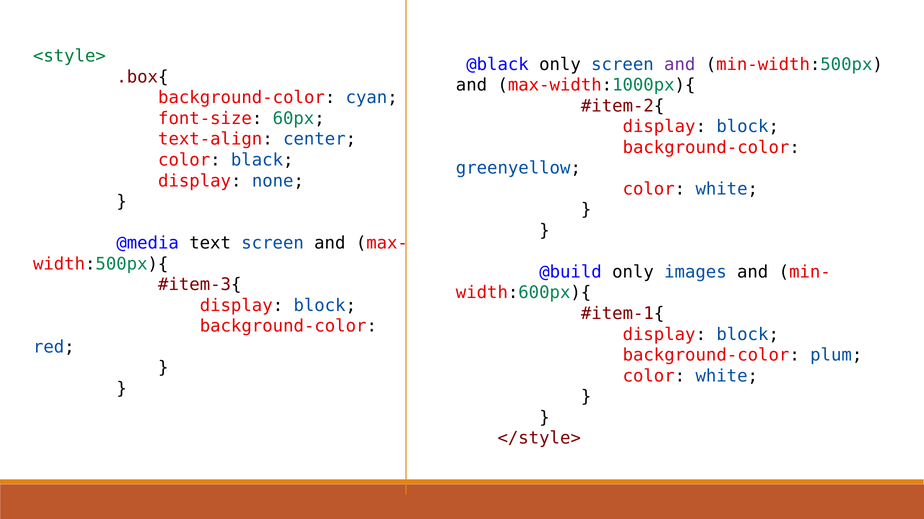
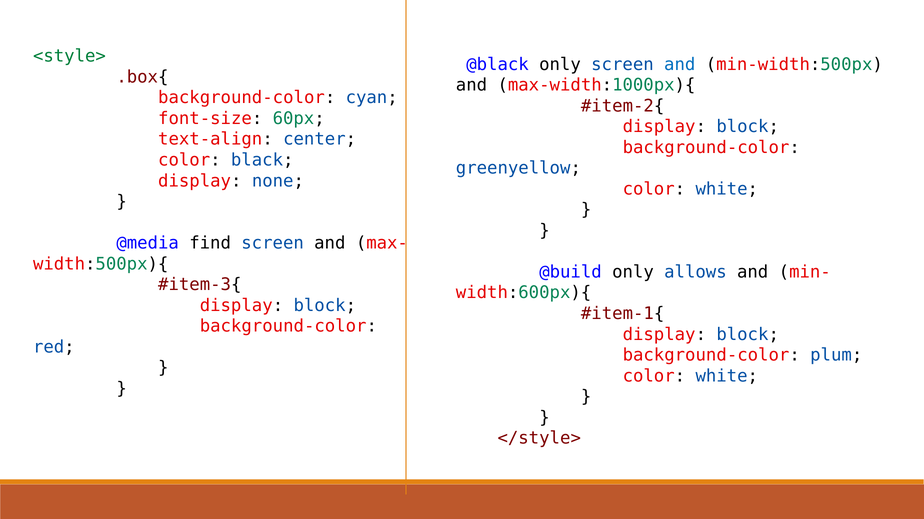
and at (680, 65) colour: purple -> blue
text: text -> find
images: images -> allows
